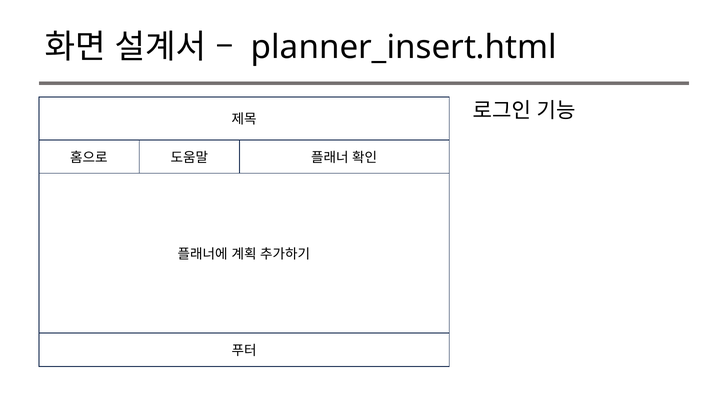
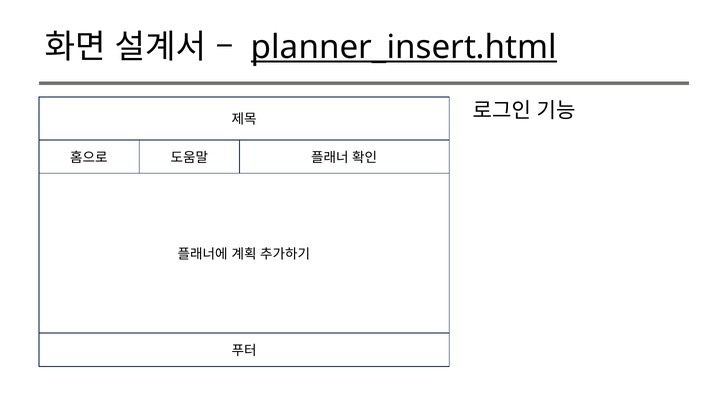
planner_insert.html underline: none -> present
